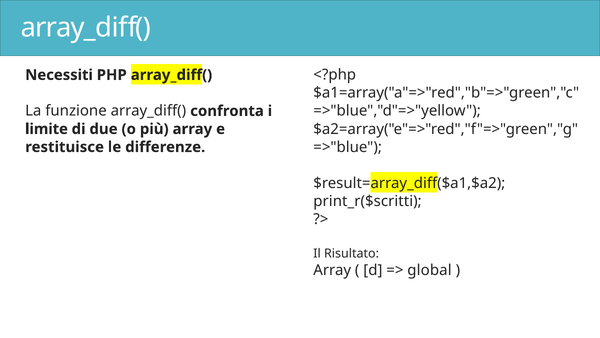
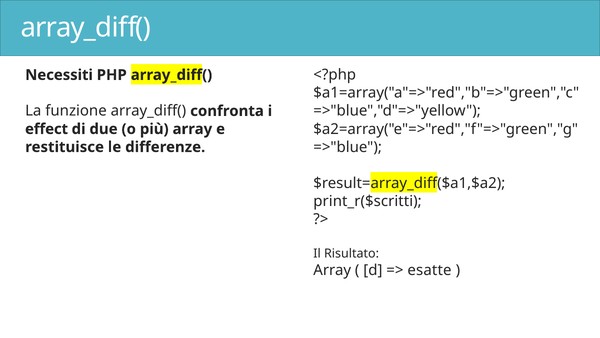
limite: limite -> effect
global: global -> esatte
